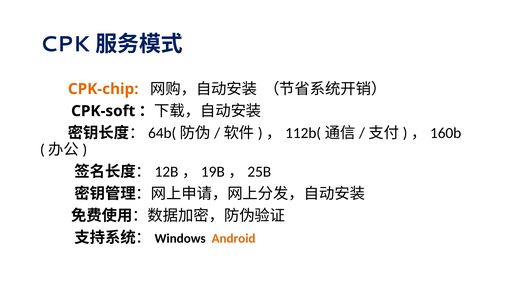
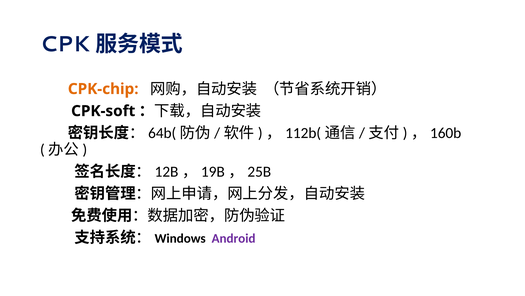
Android colour: orange -> purple
